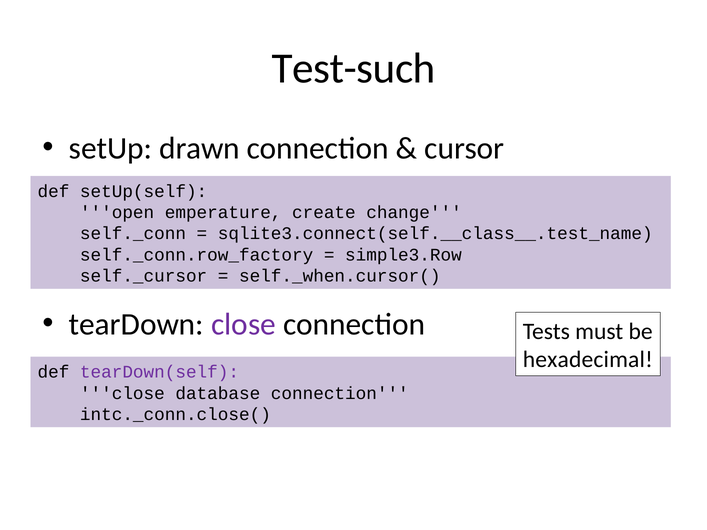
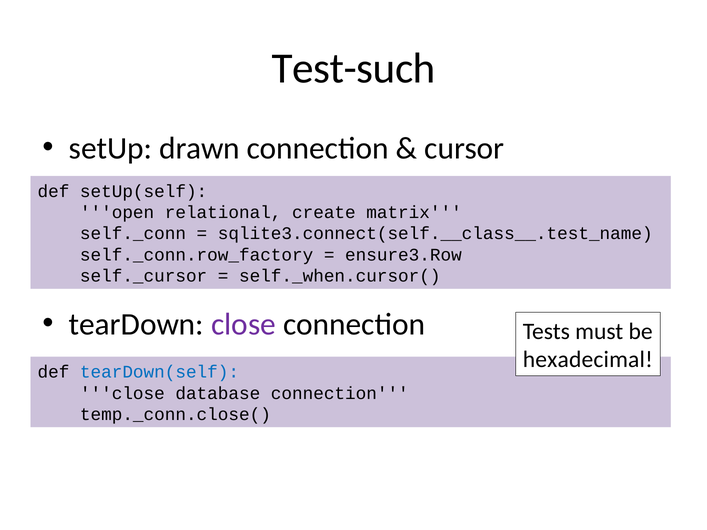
emperature: emperature -> relational
change: change -> matrix
simple3.Row: simple3.Row -> ensure3.Row
tearDown(self colour: purple -> blue
intc._conn.close(: intc._conn.close( -> temp._conn.close(
